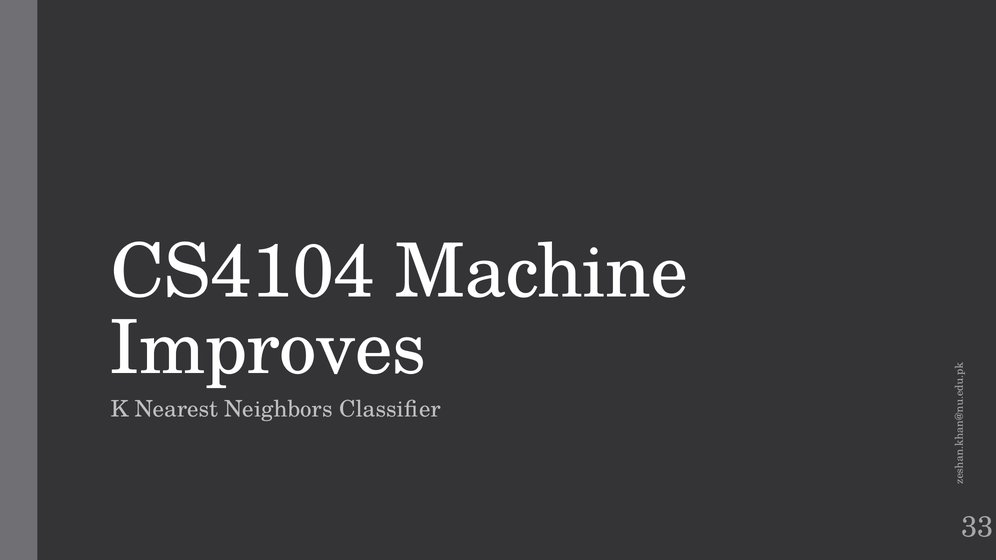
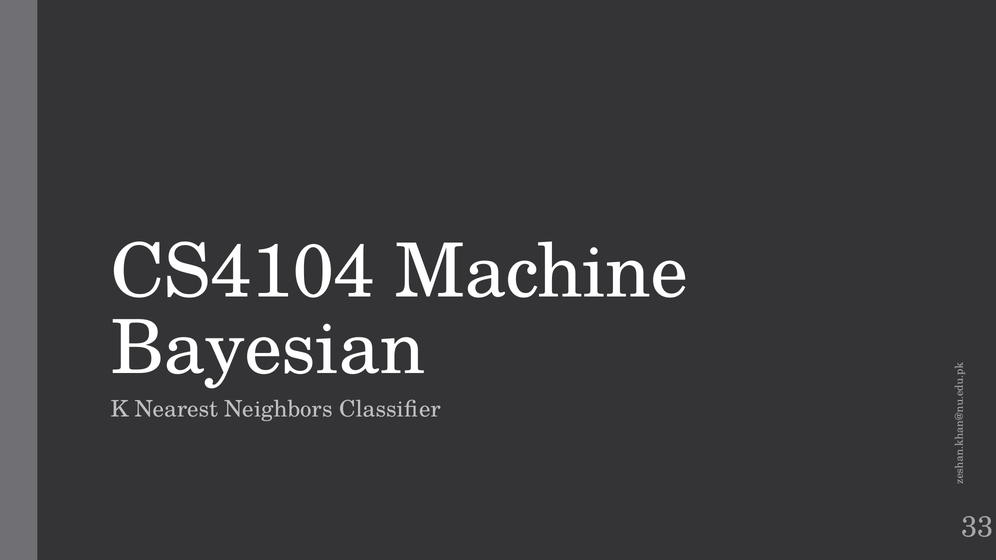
Improves: Improves -> Bayesian
